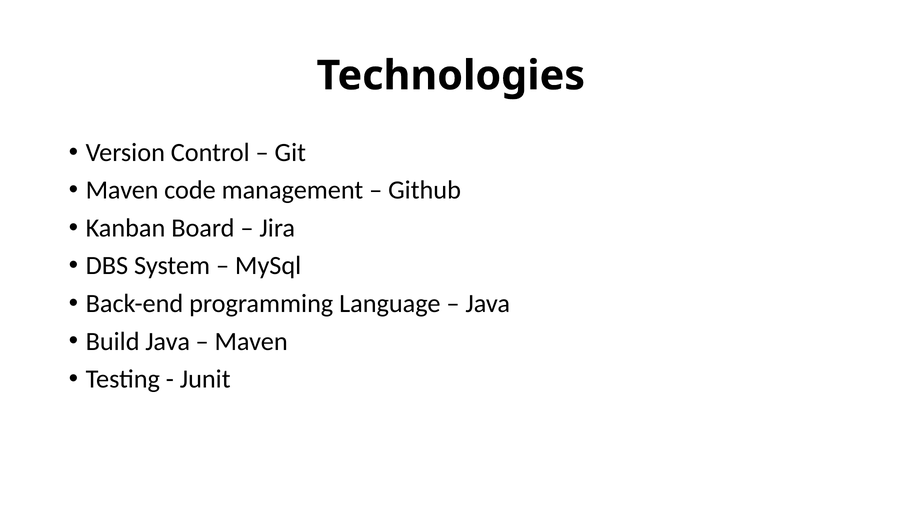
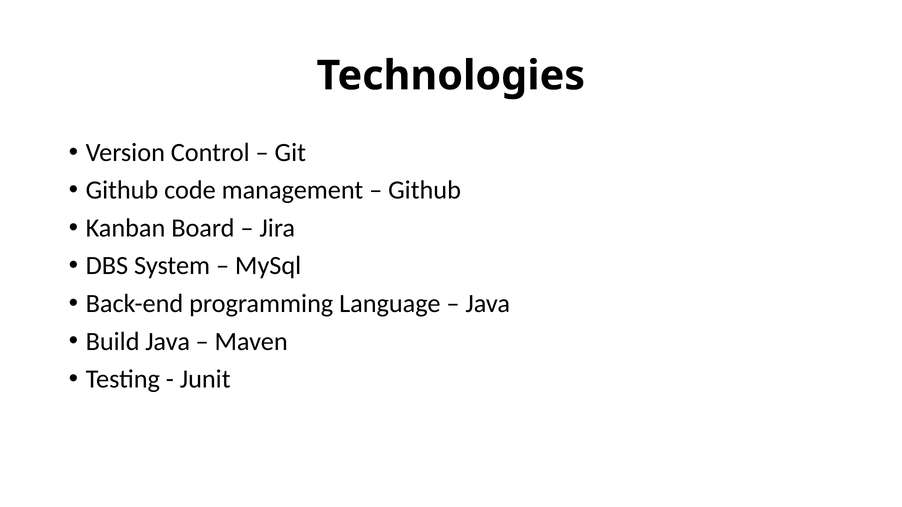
Maven at (122, 190): Maven -> Github
